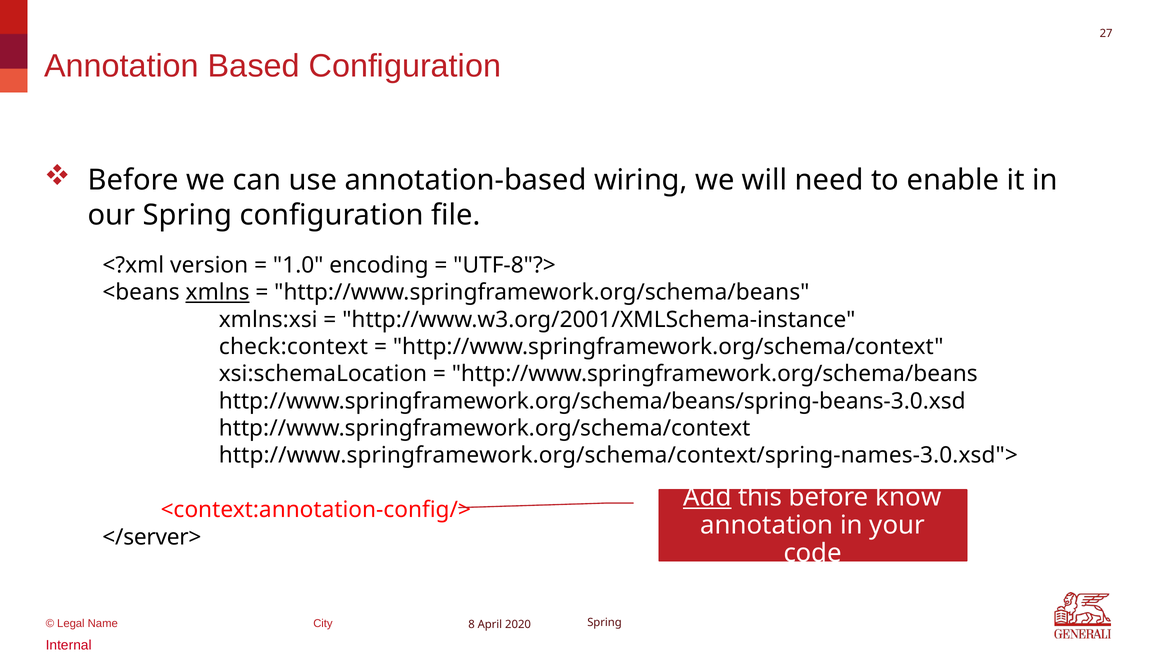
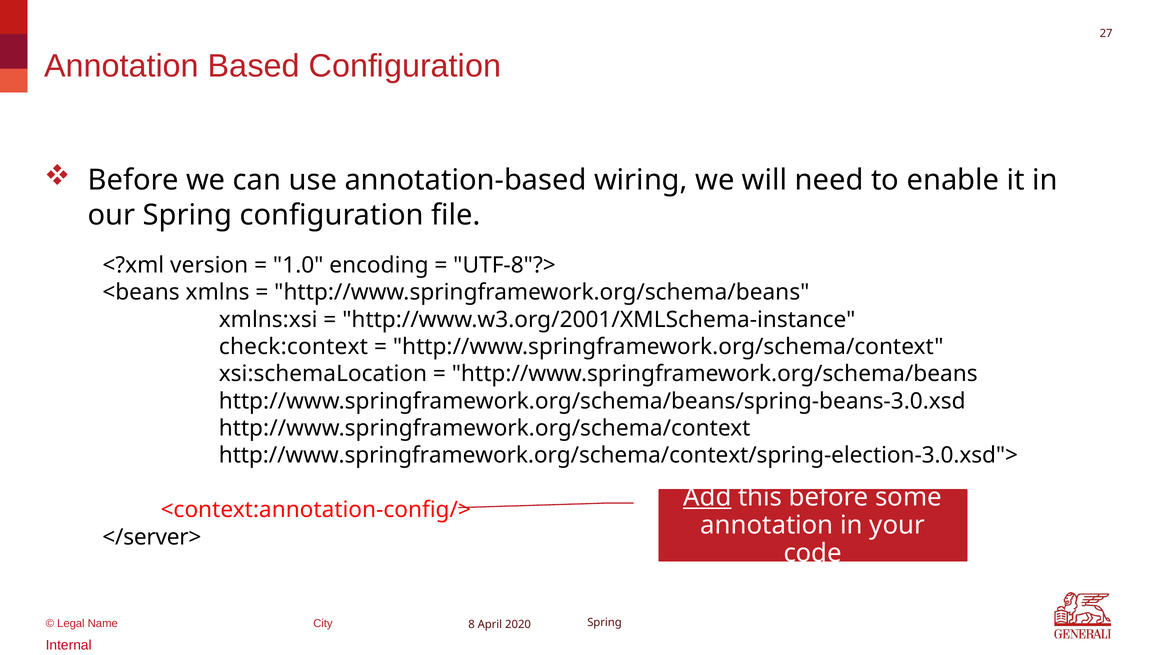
xmlns underline: present -> none
http://www.springframework.org/schema/context/spring-names-3.0.xsd">: http://www.springframework.org/schema/context/spring-names-3.0.xsd"> -> http://www.springframework.org/schema/context/spring-election-3.0.xsd">
know: know -> some
